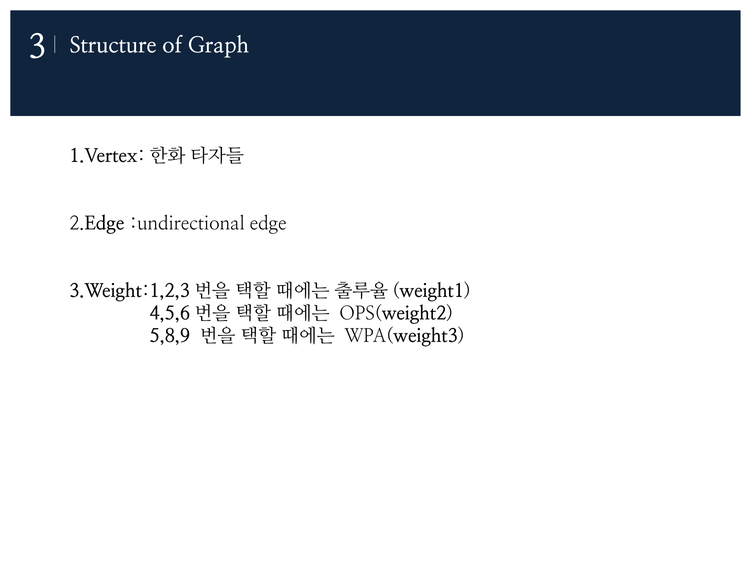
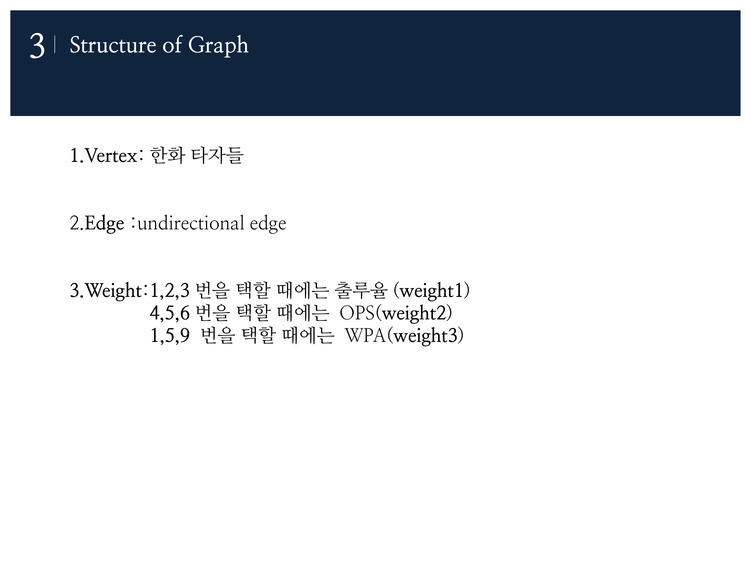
5,8,9: 5,8,9 -> 1,5,9
